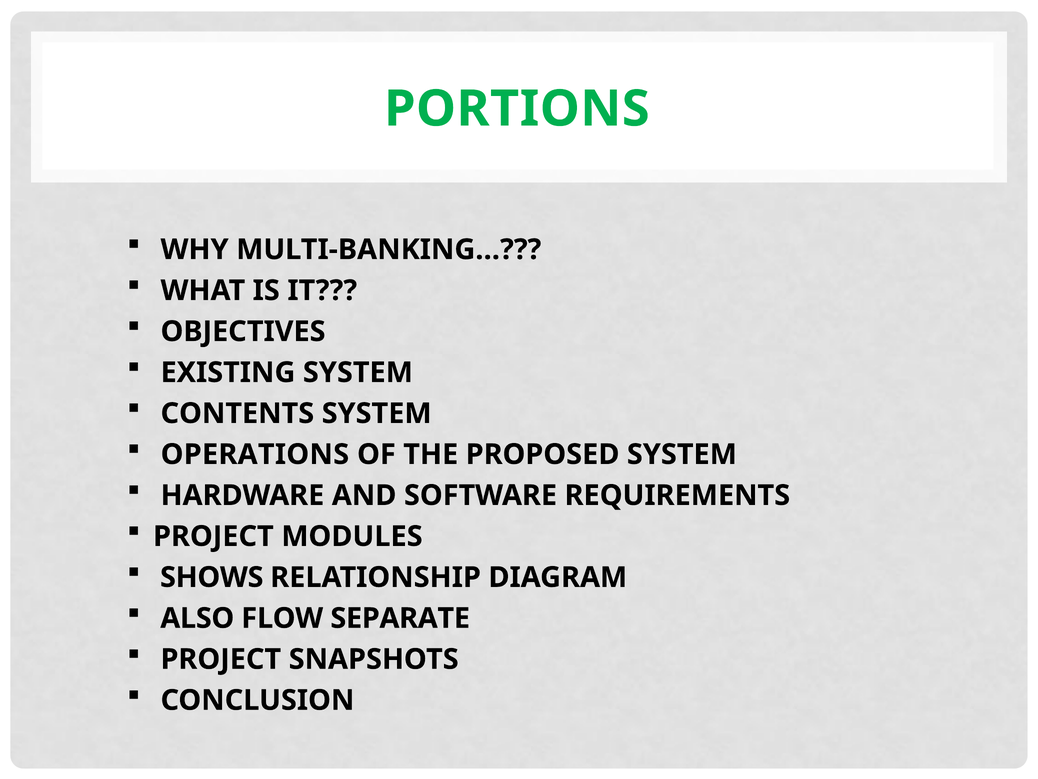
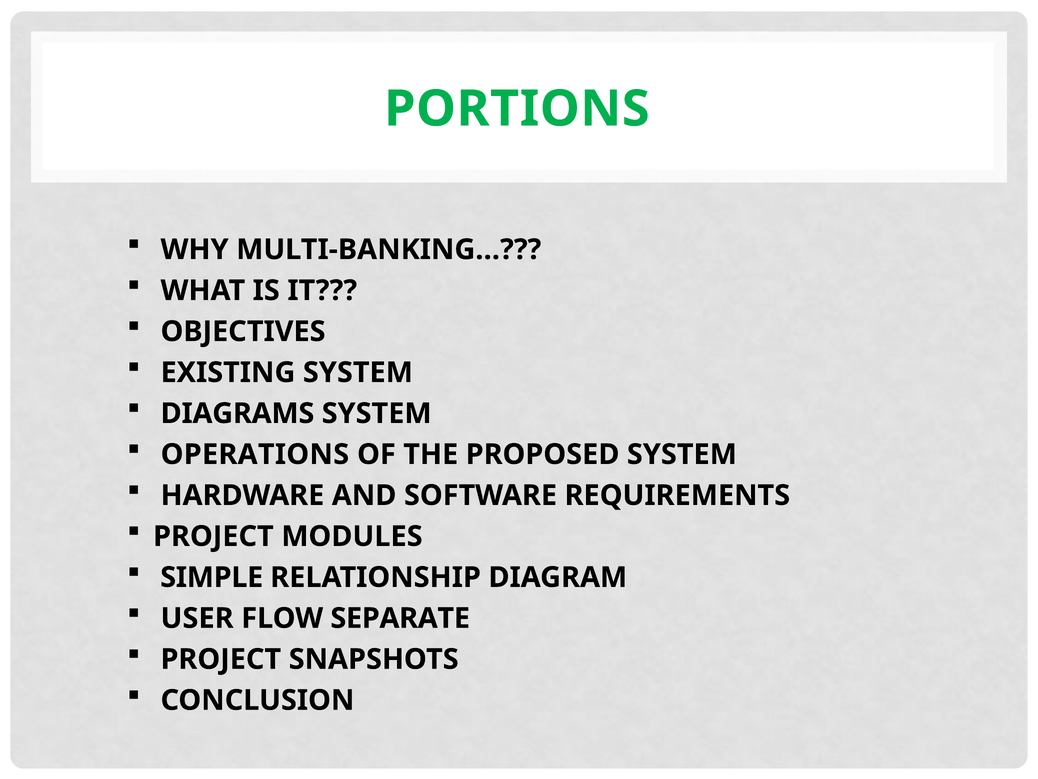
CONTENTS: CONTENTS -> DIAGRAMS
SHOWS: SHOWS -> SIMPLE
ALSO: ALSO -> USER
